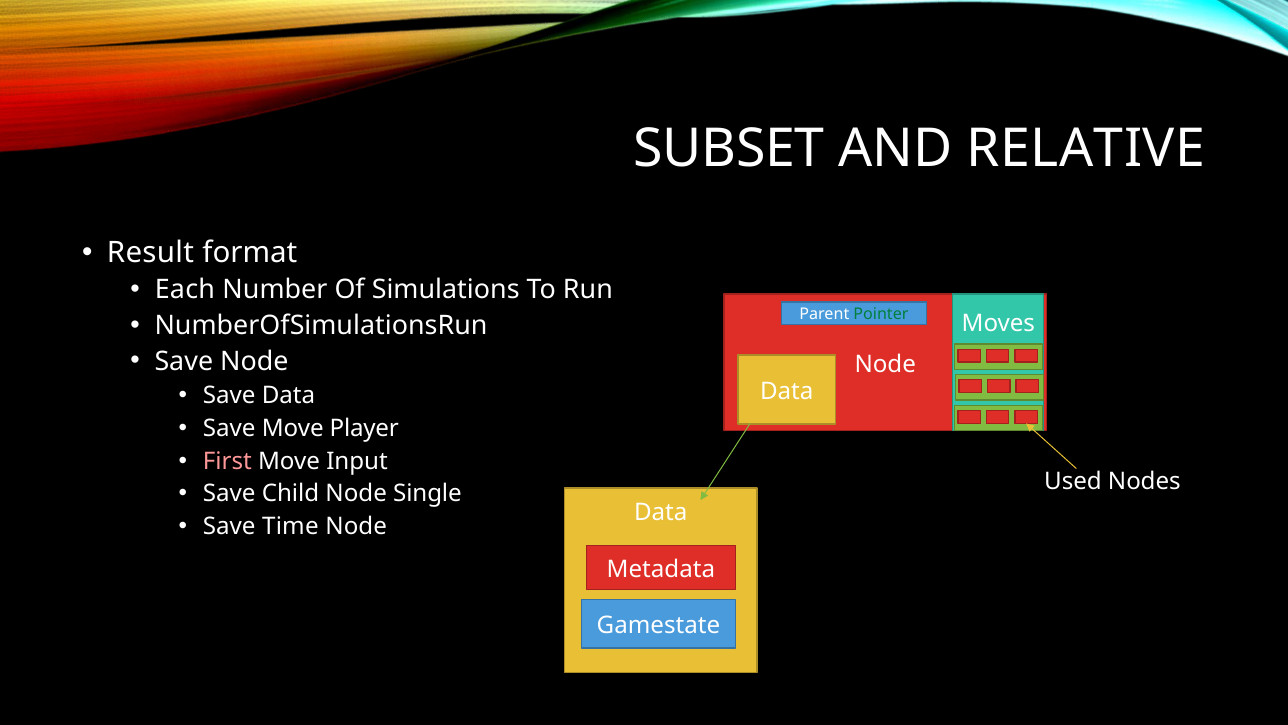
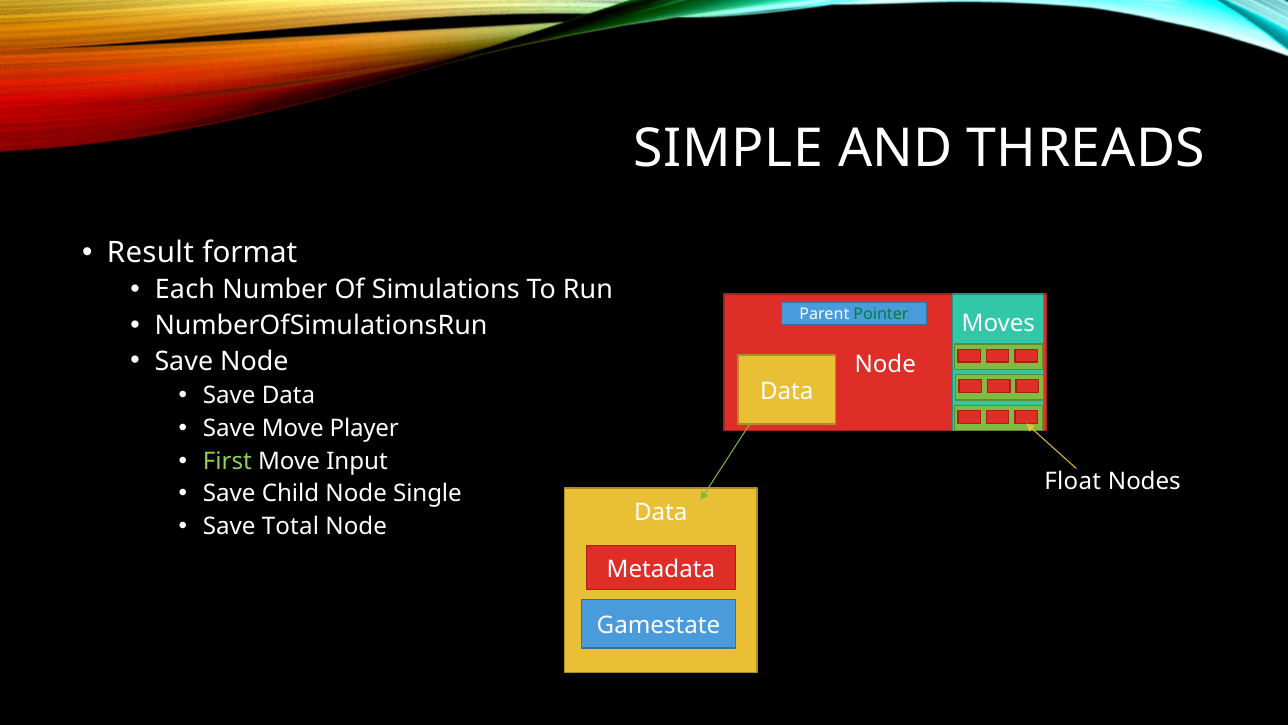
SUBSET: SUBSET -> SIMPLE
RELATIVE: RELATIVE -> THREADS
First colour: pink -> light green
Used: Used -> Float
Time: Time -> Total
